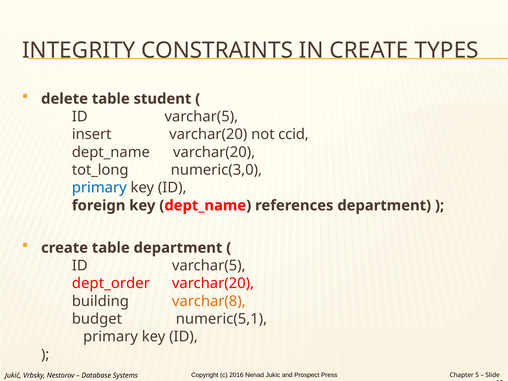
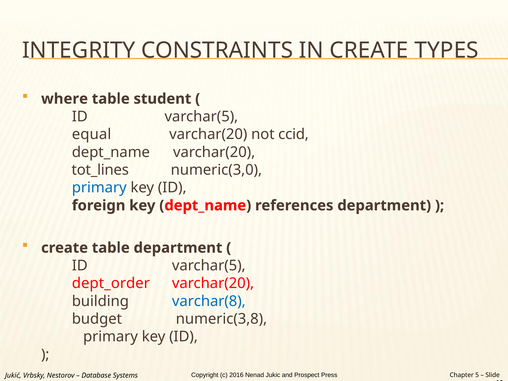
delete: delete -> where
insert: insert -> equal
tot_long: tot_long -> tot_lines
varchar(8 colour: orange -> blue
numeric(5,1: numeric(5,1 -> numeric(3,8
